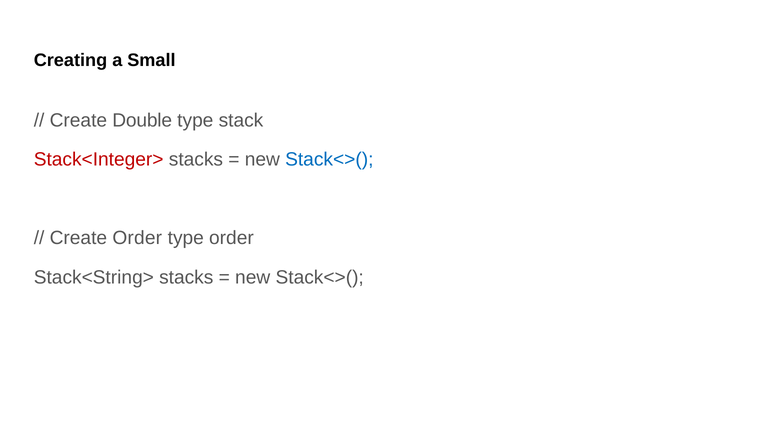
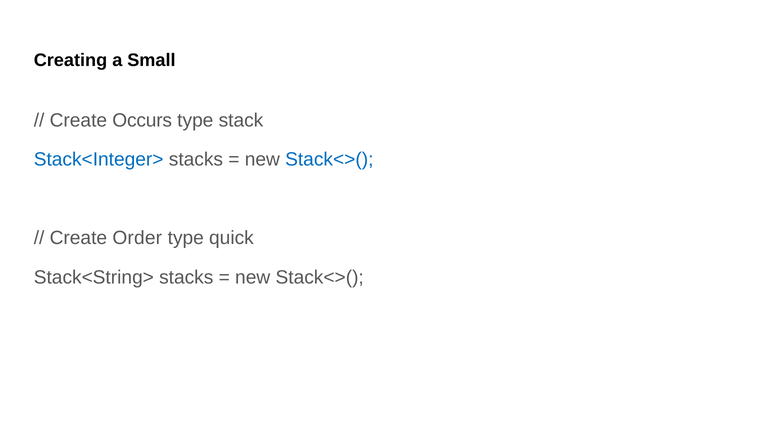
Double: Double -> Occurs
Stack<Integer> colour: red -> blue
type order: order -> quick
